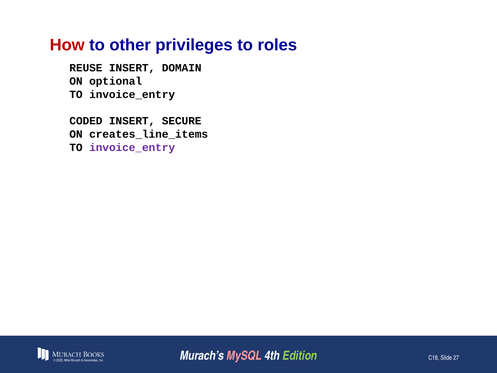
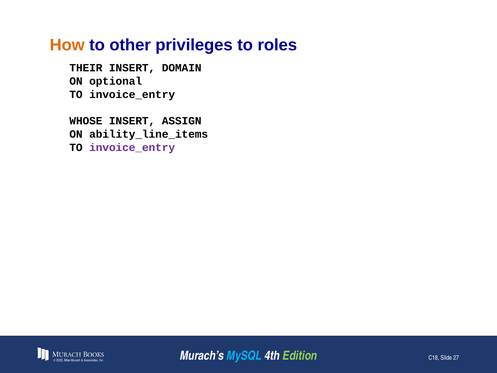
How colour: red -> orange
REUSE: REUSE -> THEIR
CODED: CODED -> WHOSE
SECURE: SECURE -> ASSIGN
creates_line_items: creates_line_items -> ability_line_items
MySQL colour: pink -> light blue
